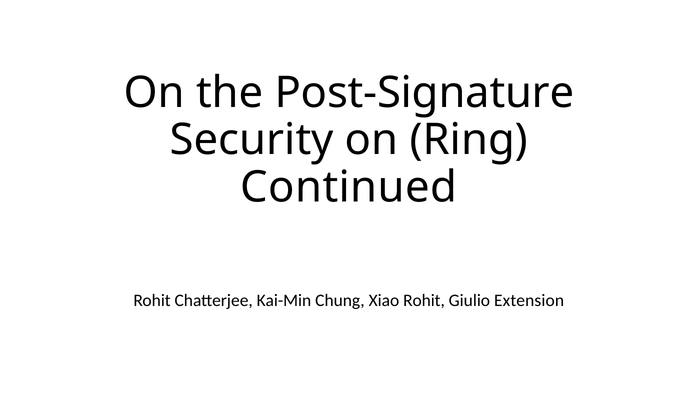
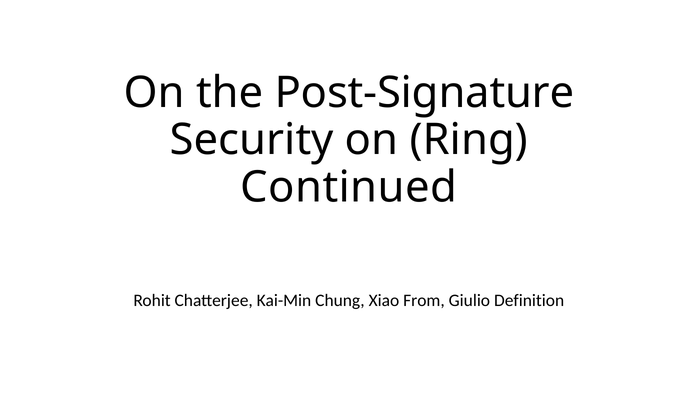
Xiao Rohit: Rohit -> From
Extension: Extension -> Definition
